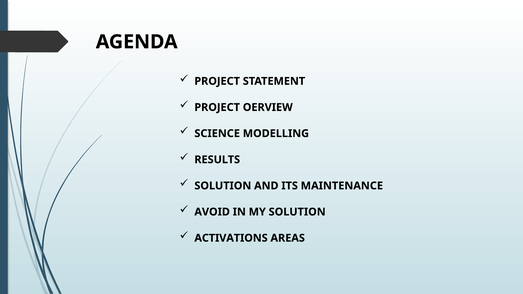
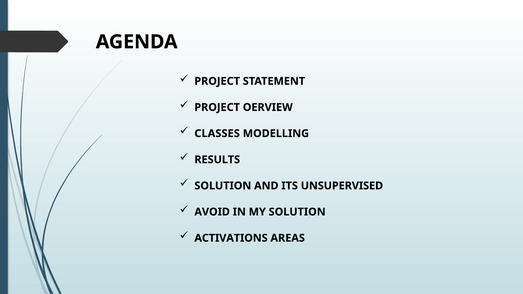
SCIENCE: SCIENCE -> CLASSES
MAINTENANCE: MAINTENANCE -> UNSUPERVISED
